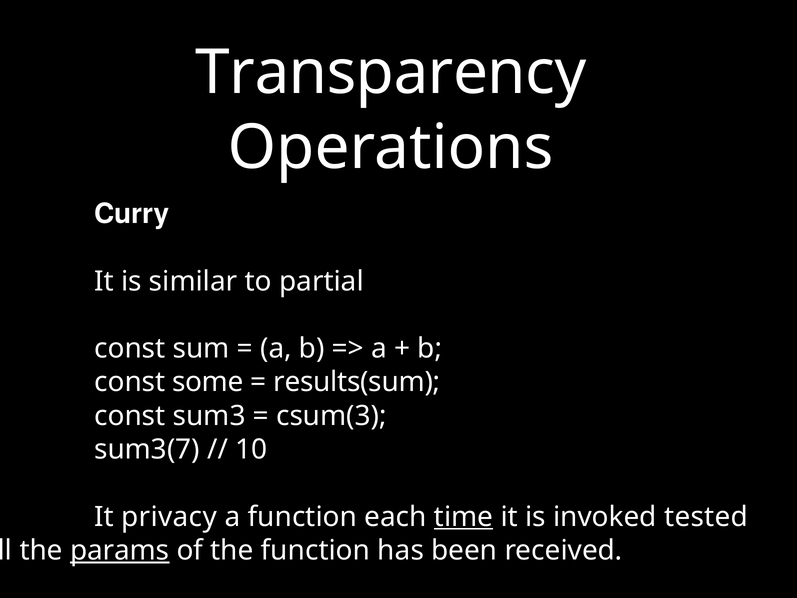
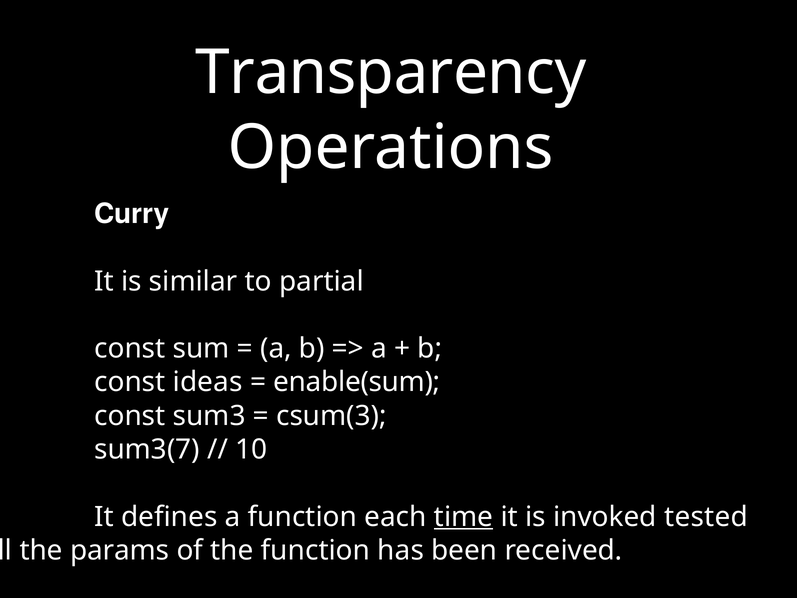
some: some -> ideas
results(sum: results(sum -> enable(sum
privacy: privacy -> defines
params underline: present -> none
